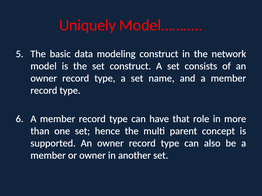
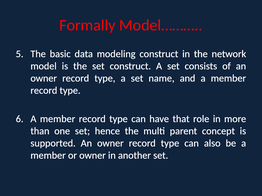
Uniquely: Uniquely -> Formally
